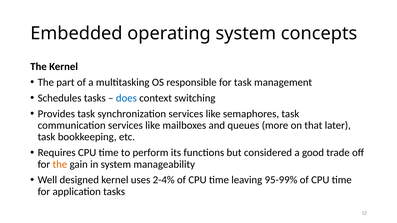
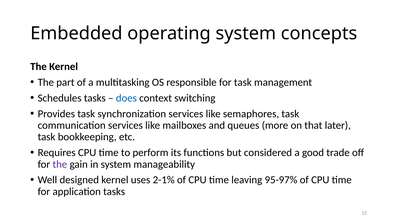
the at (60, 164) colour: orange -> purple
2-4%: 2-4% -> 2-1%
95-99%: 95-99% -> 95-97%
